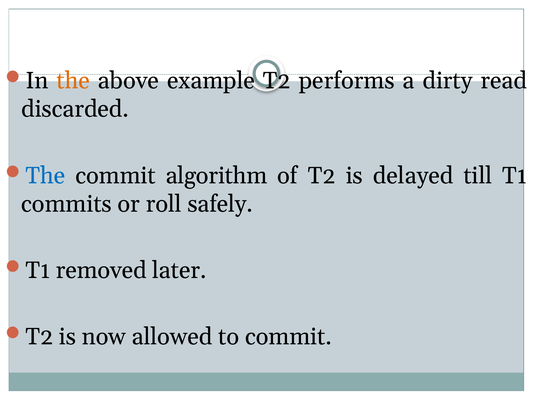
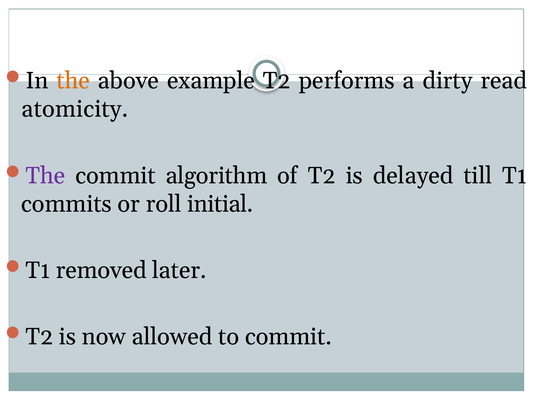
discarded: discarded -> atomicity
The at (45, 175) colour: blue -> purple
safely: safely -> initial
